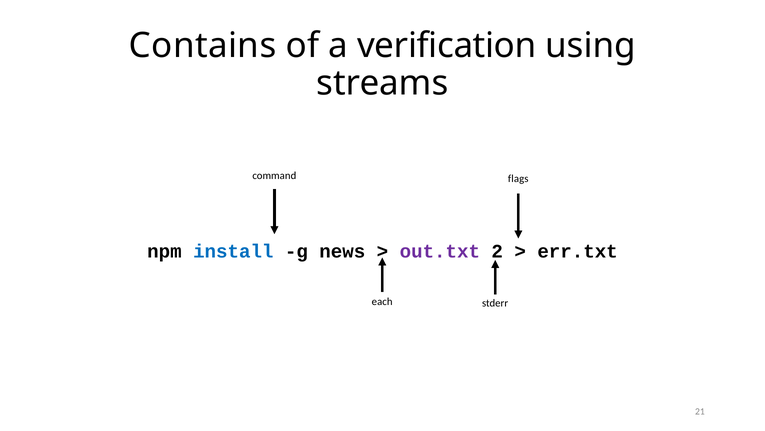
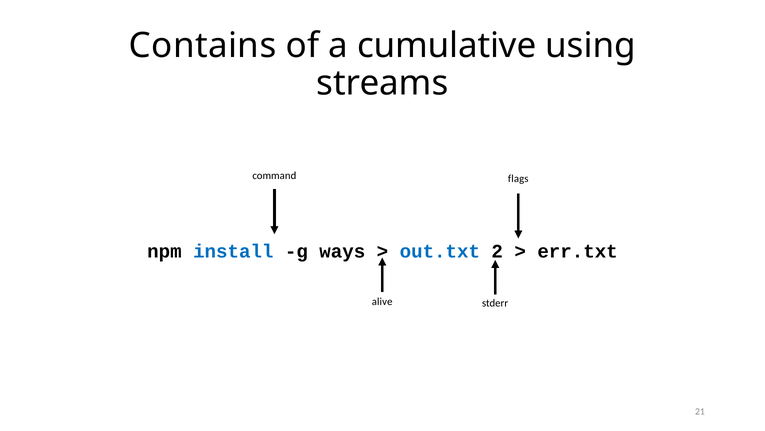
verification: verification -> cumulative
news: news -> ways
out.txt colour: purple -> blue
each: each -> alive
